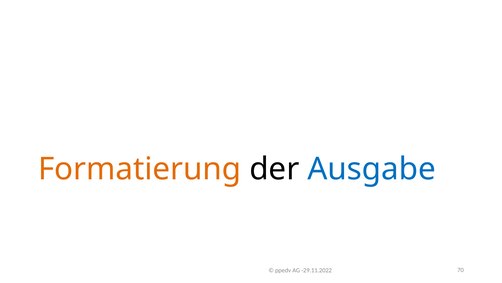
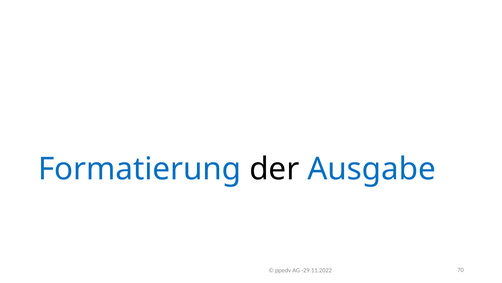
Formatierung colour: orange -> blue
